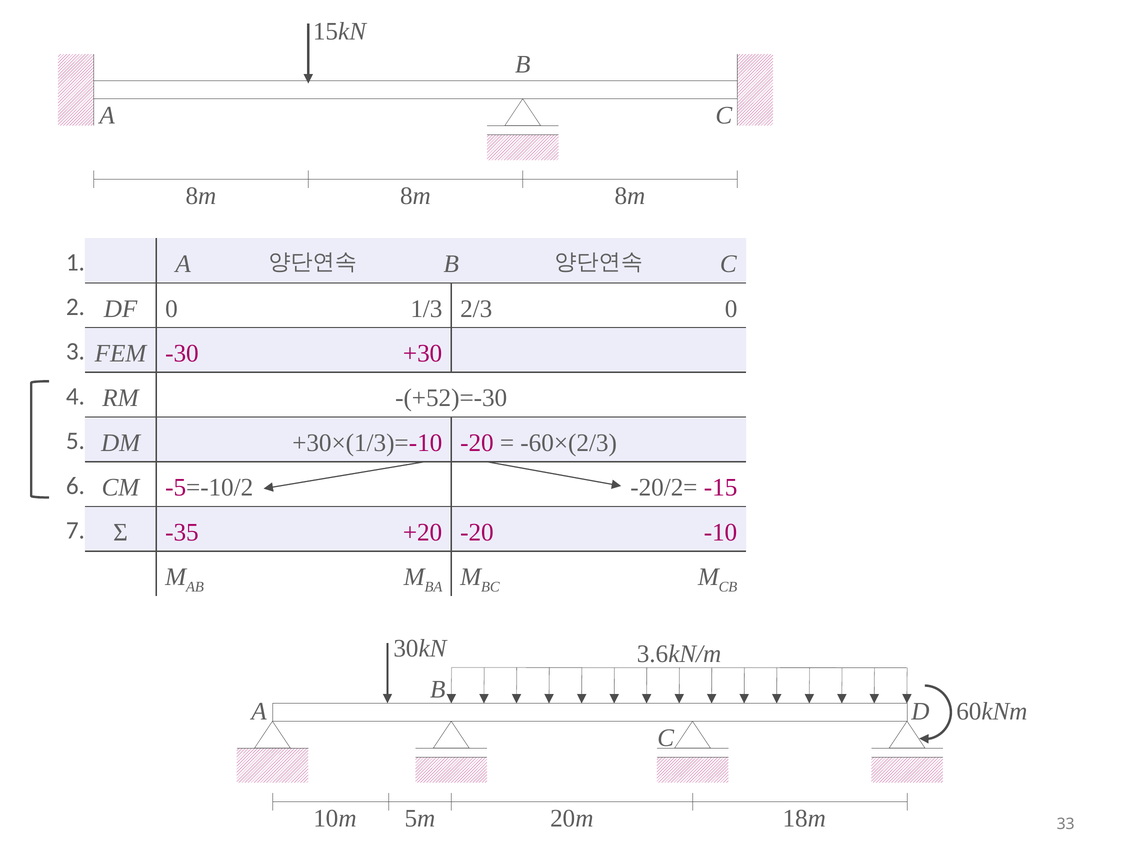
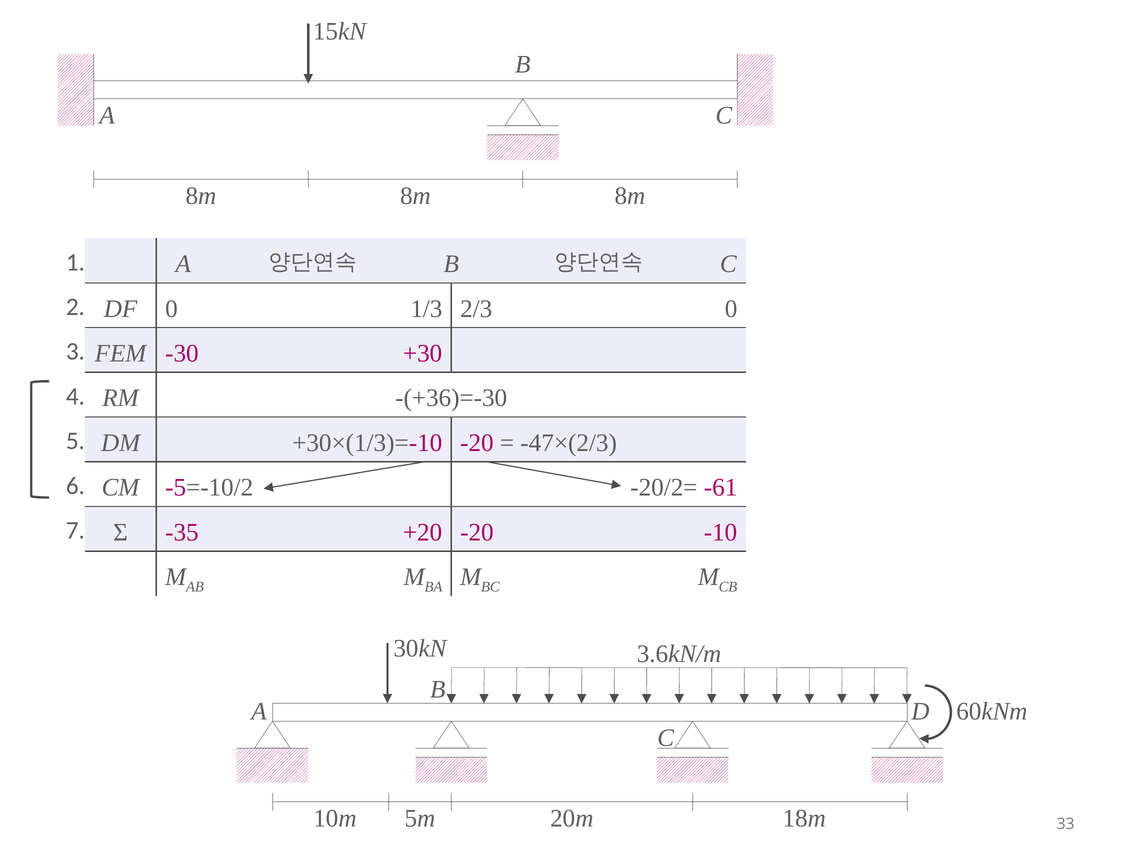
-(+52)=-30: -(+52)=-30 -> -(+36)=-30
-60×(2/3: -60×(2/3 -> -47×(2/3
-15: -15 -> -61
